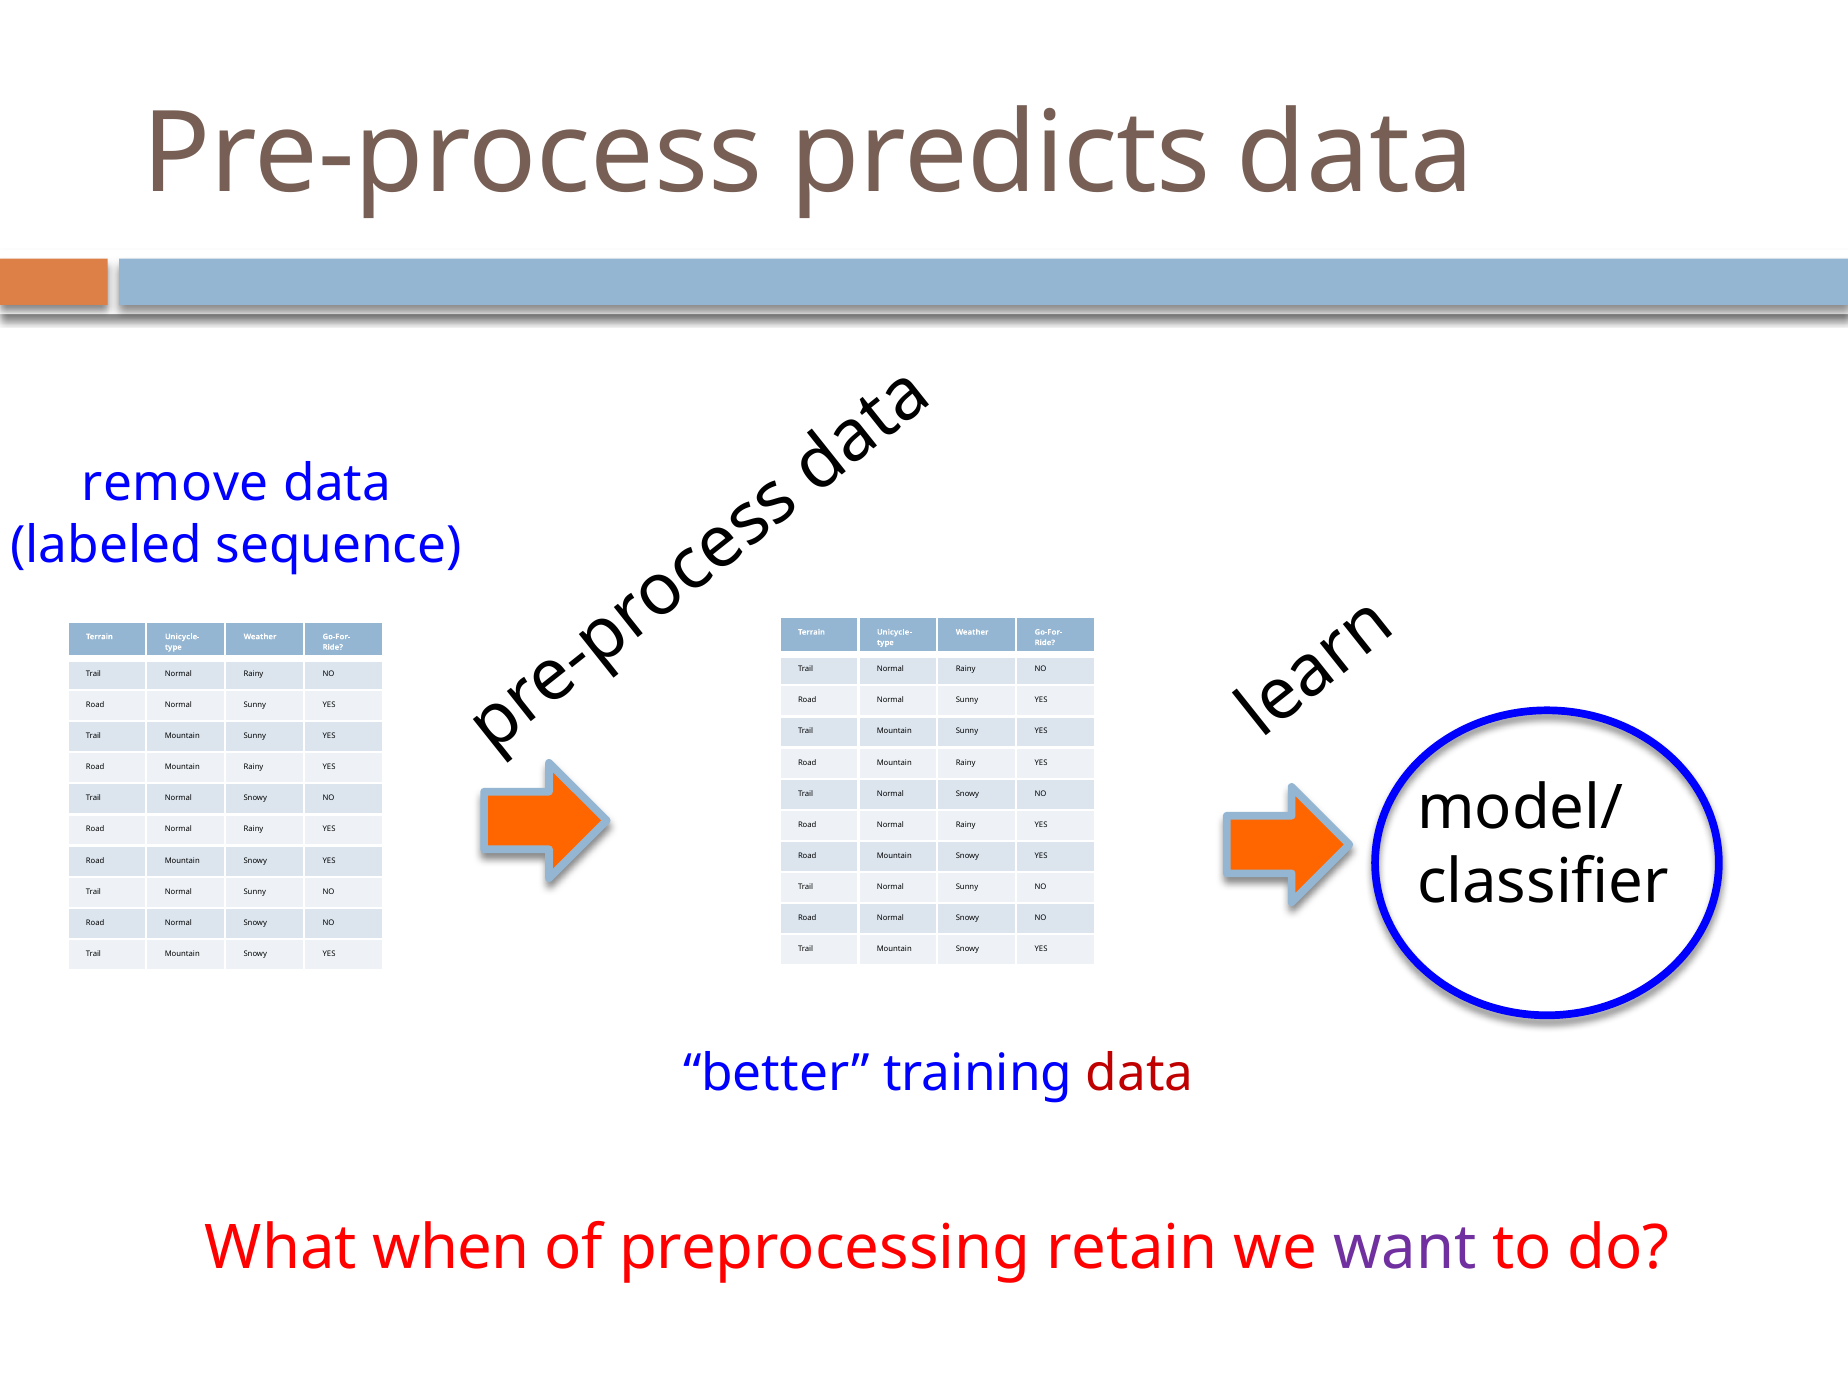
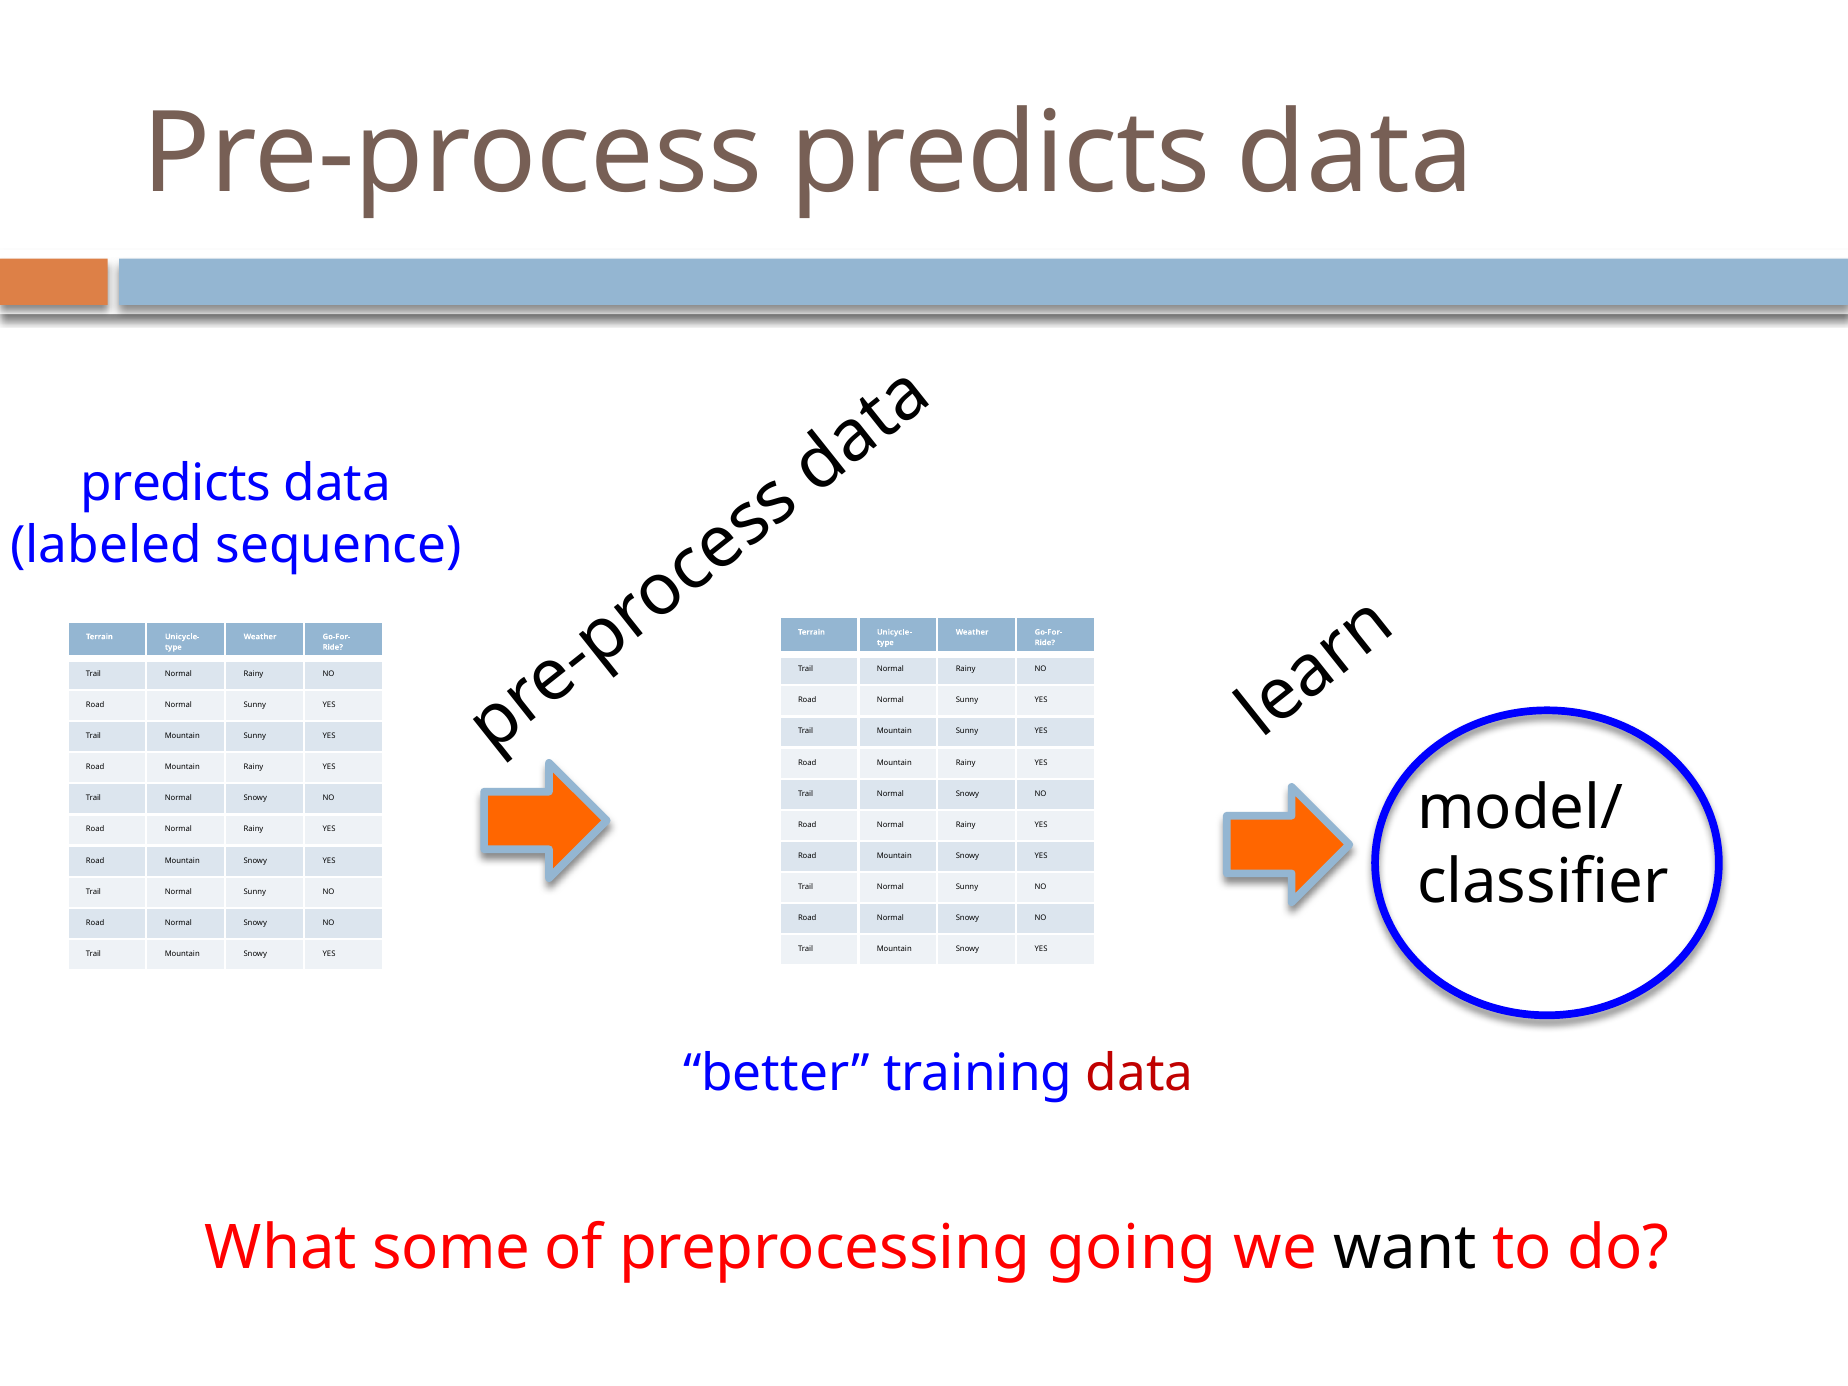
remove at (175, 484): remove -> predicts
when: when -> some
retain: retain -> going
want colour: purple -> black
